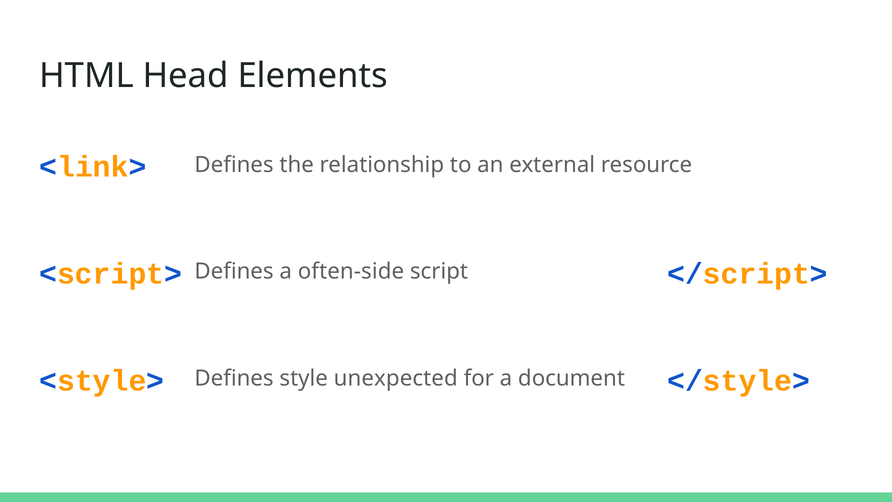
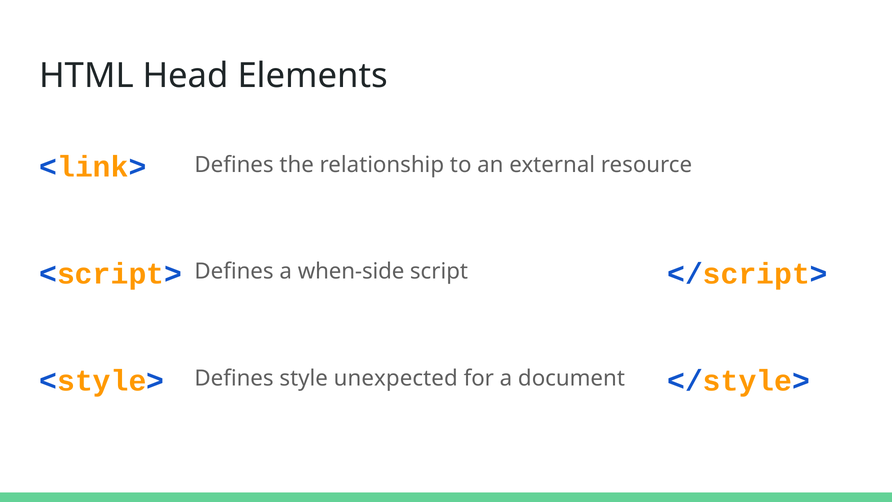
often-side: often-side -> when-side
